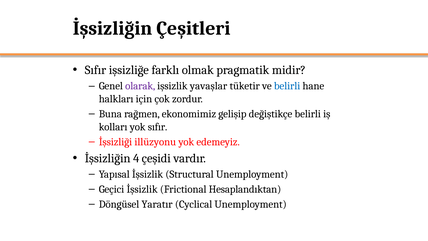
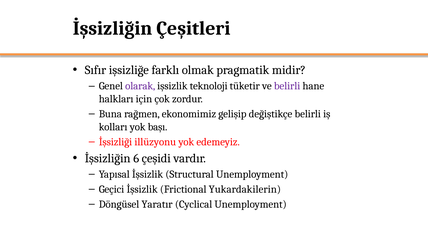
yavaşlar: yavaşlar -> teknoloji
belirli at (287, 86) colour: blue -> purple
yok sıfır: sıfır -> başı
4: 4 -> 6
Hesaplandıktan: Hesaplandıktan -> Yukardakilerin
